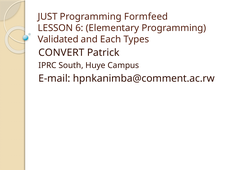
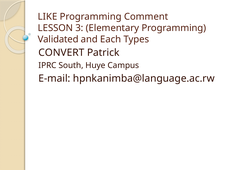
JUST: JUST -> LIKE
Formfeed: Formfeed -> Comment
6: 6 -> 3
hpnkanimba@comment.ac.rw: hpnkanimba@comment.ac.rw -> hpnkanimba@language.ac.rw
